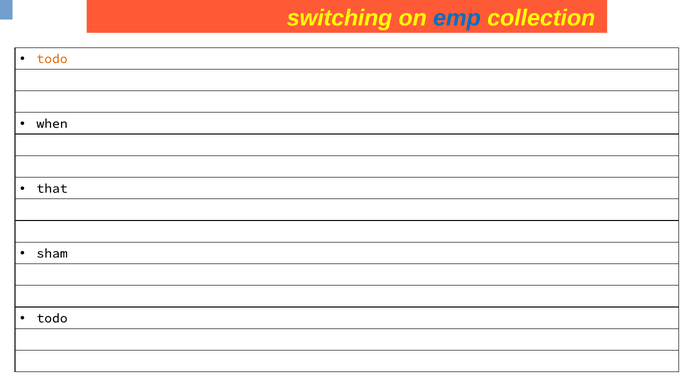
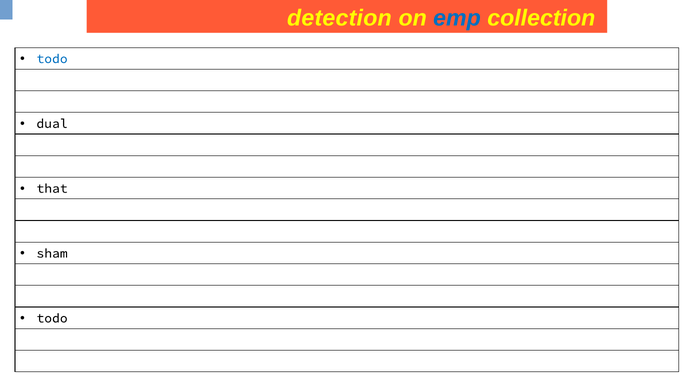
switching: switching -> detection
todo at (52, 59) colour: orange -> blue
when: when -> dual
